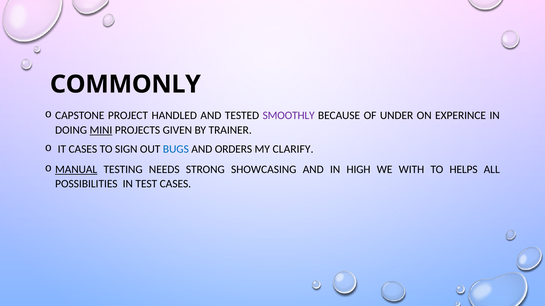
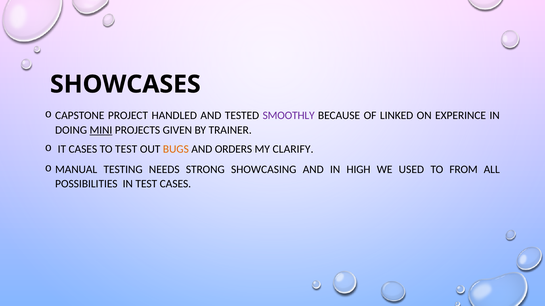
COMMONLY: COMMONLY -> SHOWCASES
UNDER: UNDER -> LINKED
TO SIGN: SIGN -> TEST
BUGS colour: blue -> orange
MANUAL underline: present -> none
WITH: WITH -> USED
HELPS: HELPS -> FROM
